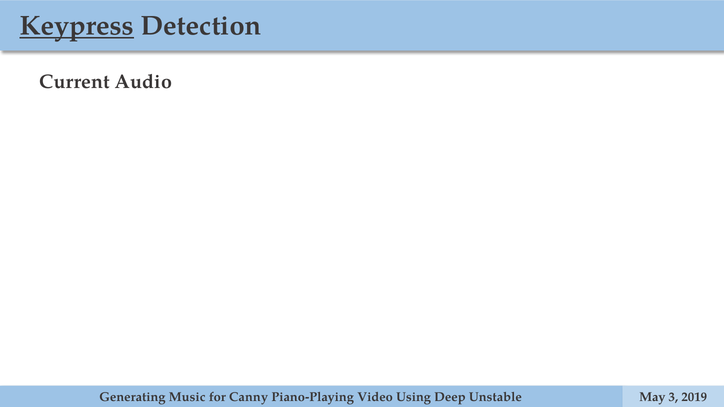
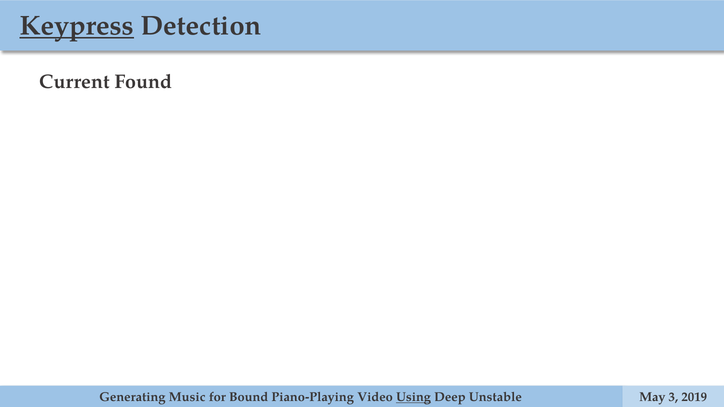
Audio: Audio -> Found
Canny: Canny -> Bound
Using underline: none -> present
